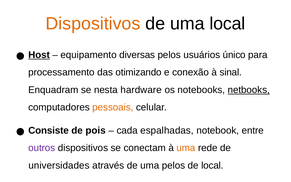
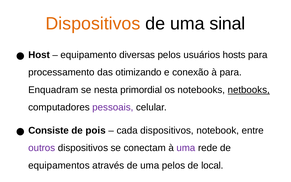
uma local: local -> sinal
Host underline: present -> none
único: único -> hosts
à sinal: sinal -> para
hardware: hardware -> primordial
pessoais colour: orange -> purple
cada espalhadas: espalhadas -> dispositivos
uma at (186, 148) colour: orange -> purple
universidades: universidades -> equipamentos
